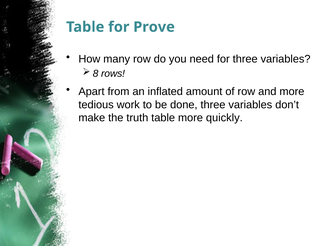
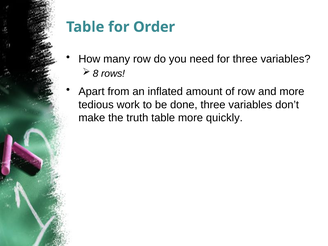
Prove: Prove -> Order
